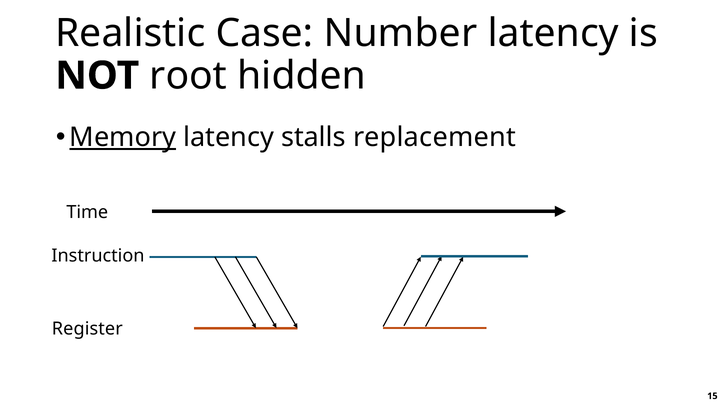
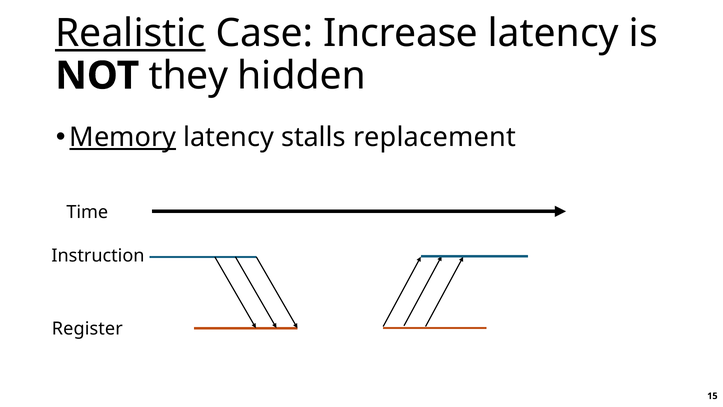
Realistic underline: none -> present
Number: Number -> Increase
root: root -> they
